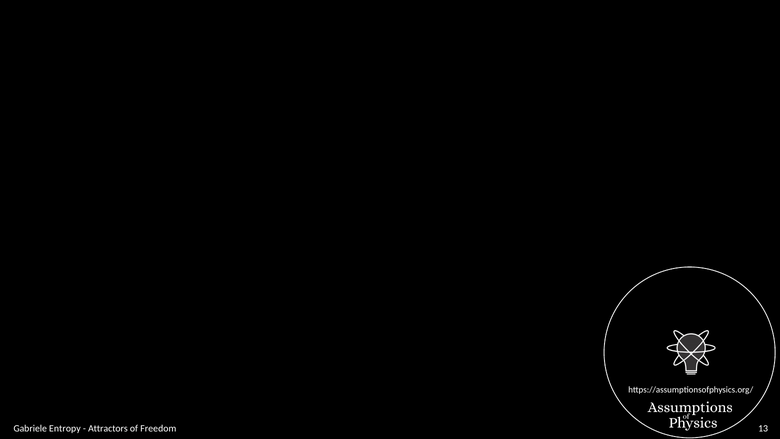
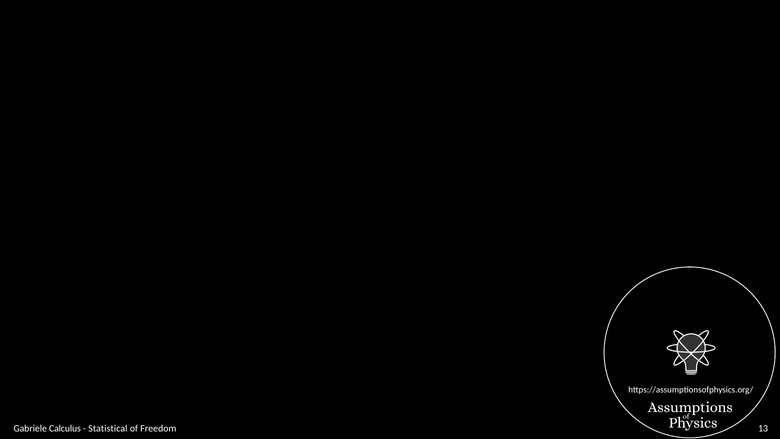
Entropy: Entropy -> Calculus
Attractors: Attractors -> Statistical
